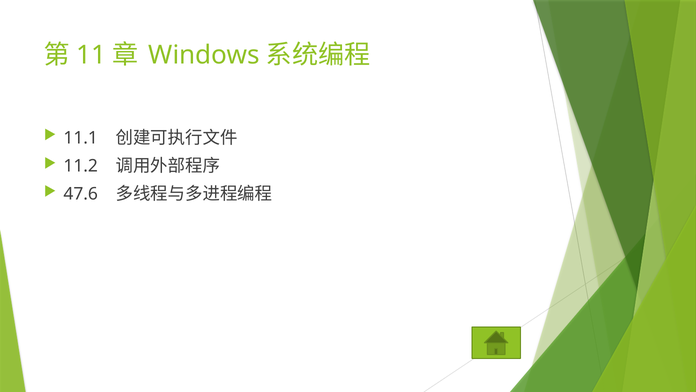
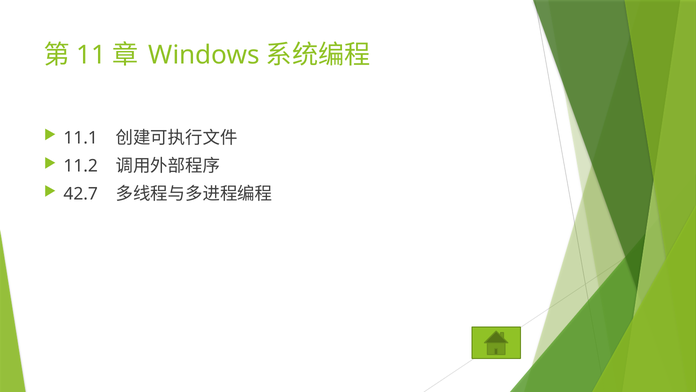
47.6: 47.6 -> 42.7
